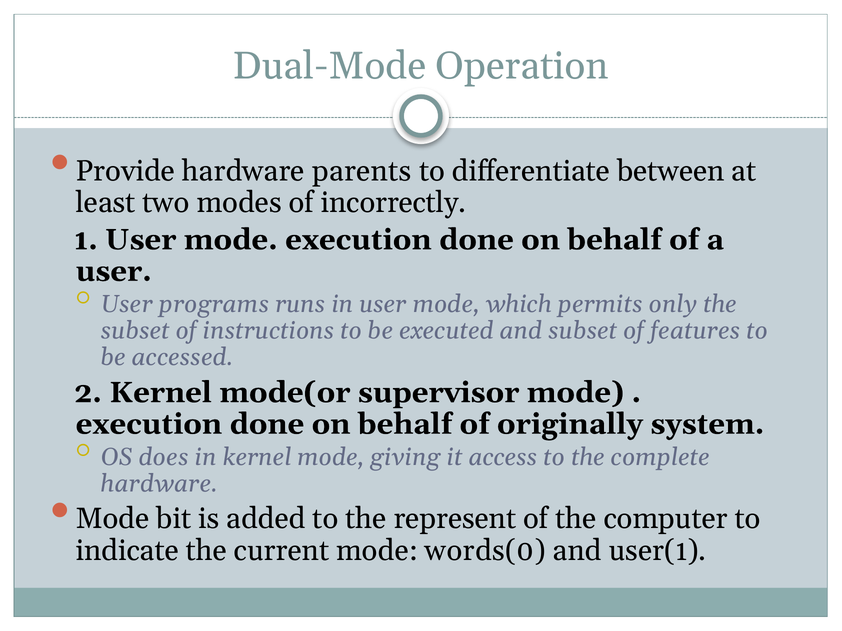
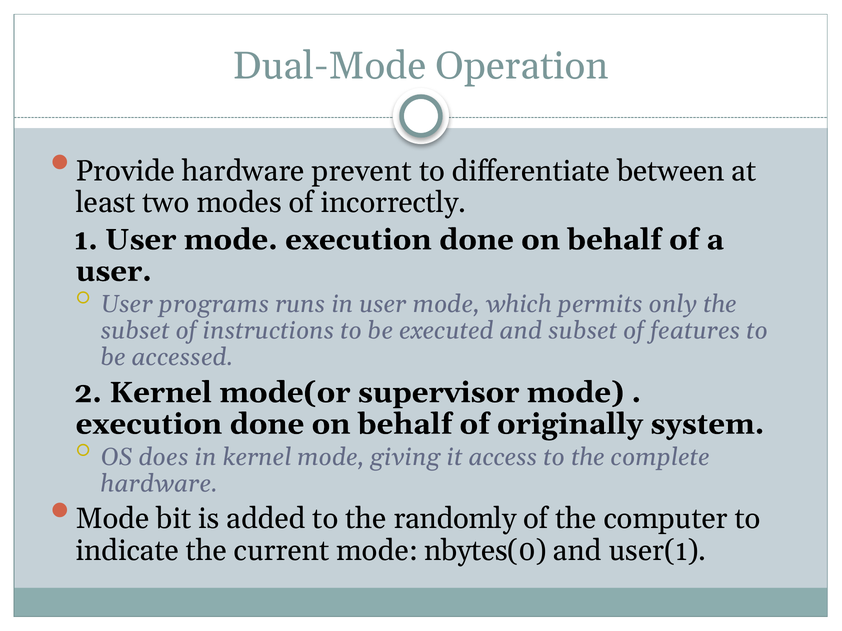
parents: parents -> prevent
represent: represent -> randomly
words(0: words(0 -> nbytes(0
